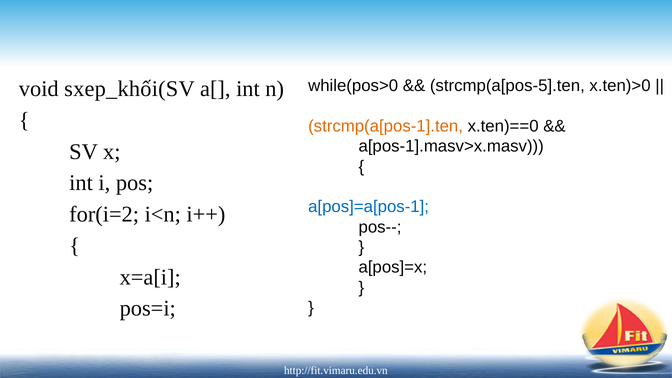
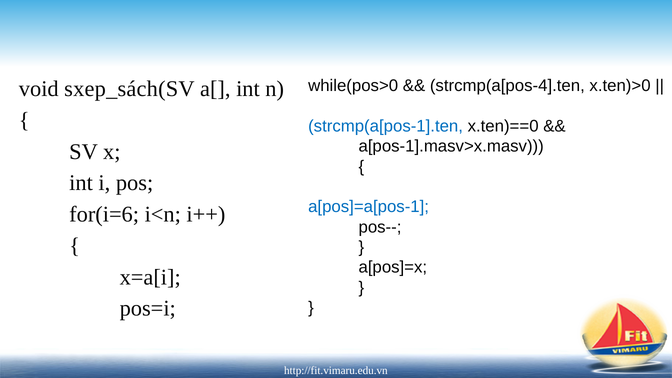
strcmp(a[pos-5].ten: strcmp(a[pos-5].ten -> strcmp(a[pos-4].ten
sxep_khối(SV: sxep_khối(SV -> sxep_sách(SV
strcmp(a[pos-1].ten colour: orange -> blue
for(i=2: for(i=2 -> for(i=6
